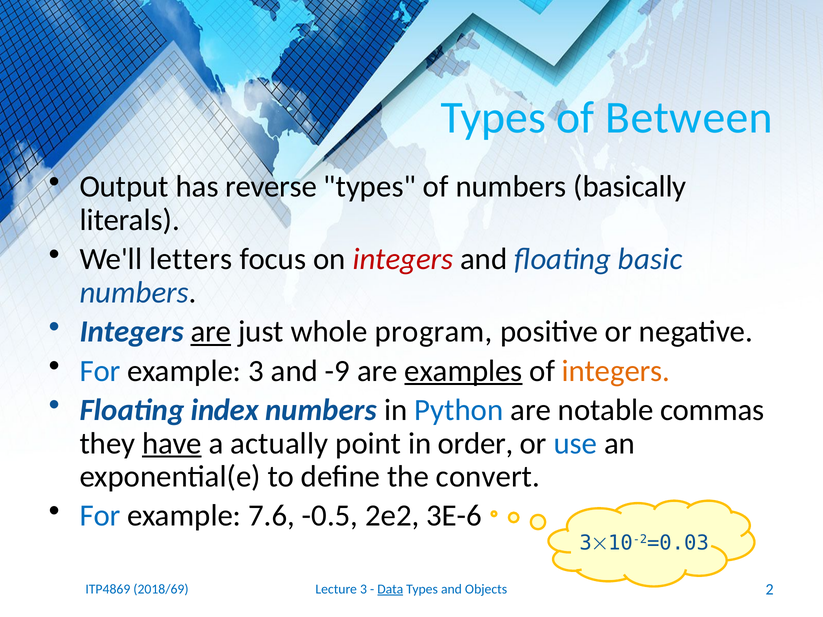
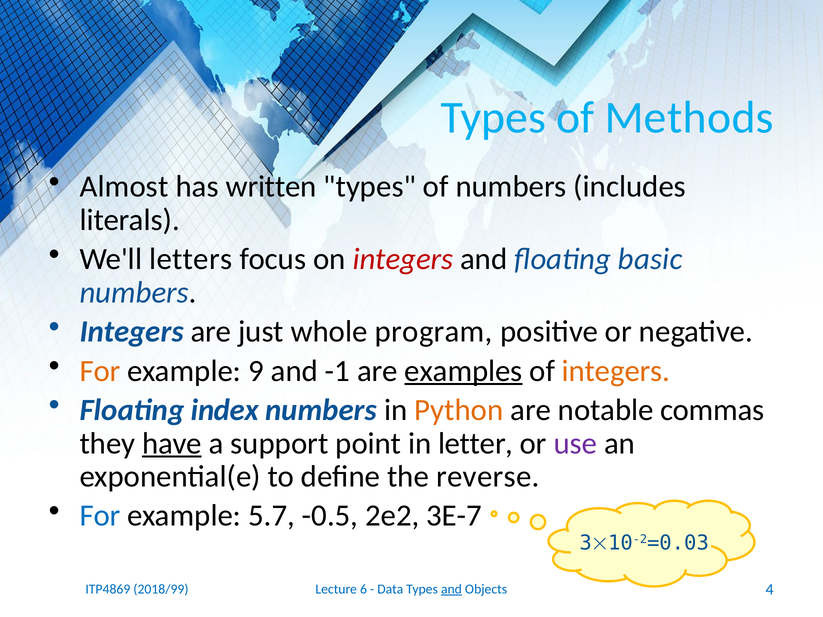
Between: Between -> Methods
Output: Output -> Almost
reverse: reverse -> written
basically: basically -> includes
are at (211, 332) underline: present -> none
For at (100, 371) colour: blue -> orange
example 3: 3 -> 9
-9: -9 -> -1
Python colour: blue -> orange
actually: actually -> support
order: order -> letter
use colour: blue -> purple
convert: convert -> reverse
7.6: 7.6 -> 5.7
3E-6: 3E-6 -> 3E-7
Lecture 3: 3 -> 6
Data underline: present -> none
and at (451, 589) underline: none -> present
2: 2 -> 4
2018/69: 2018/69 -> 2018/99
